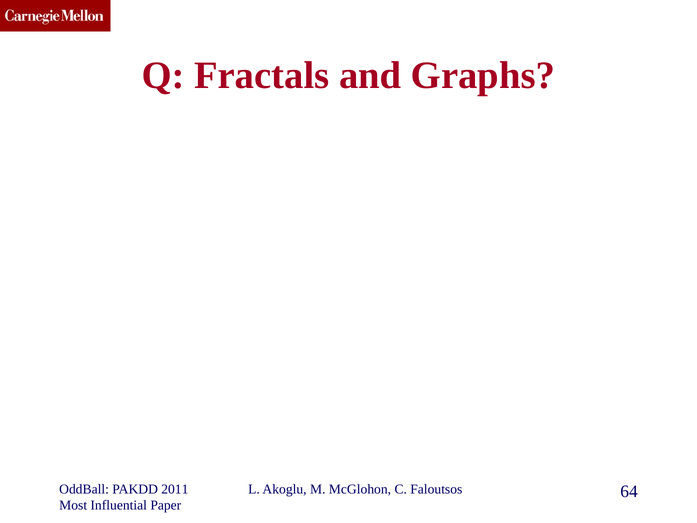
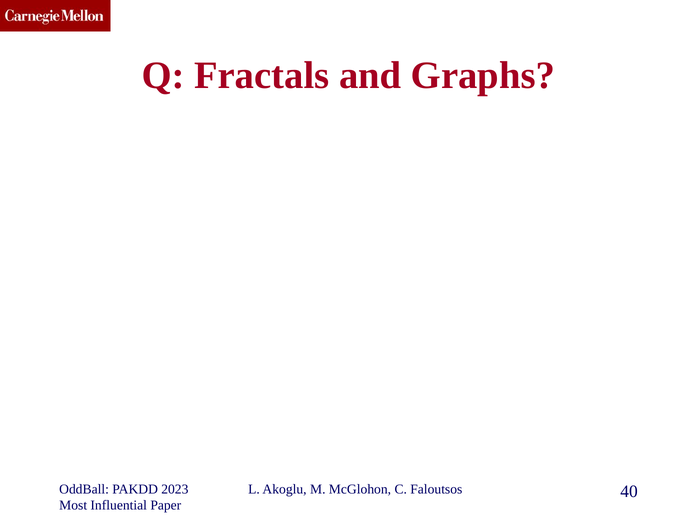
2011: 2011 -> 2023
64: 64 -> 40
